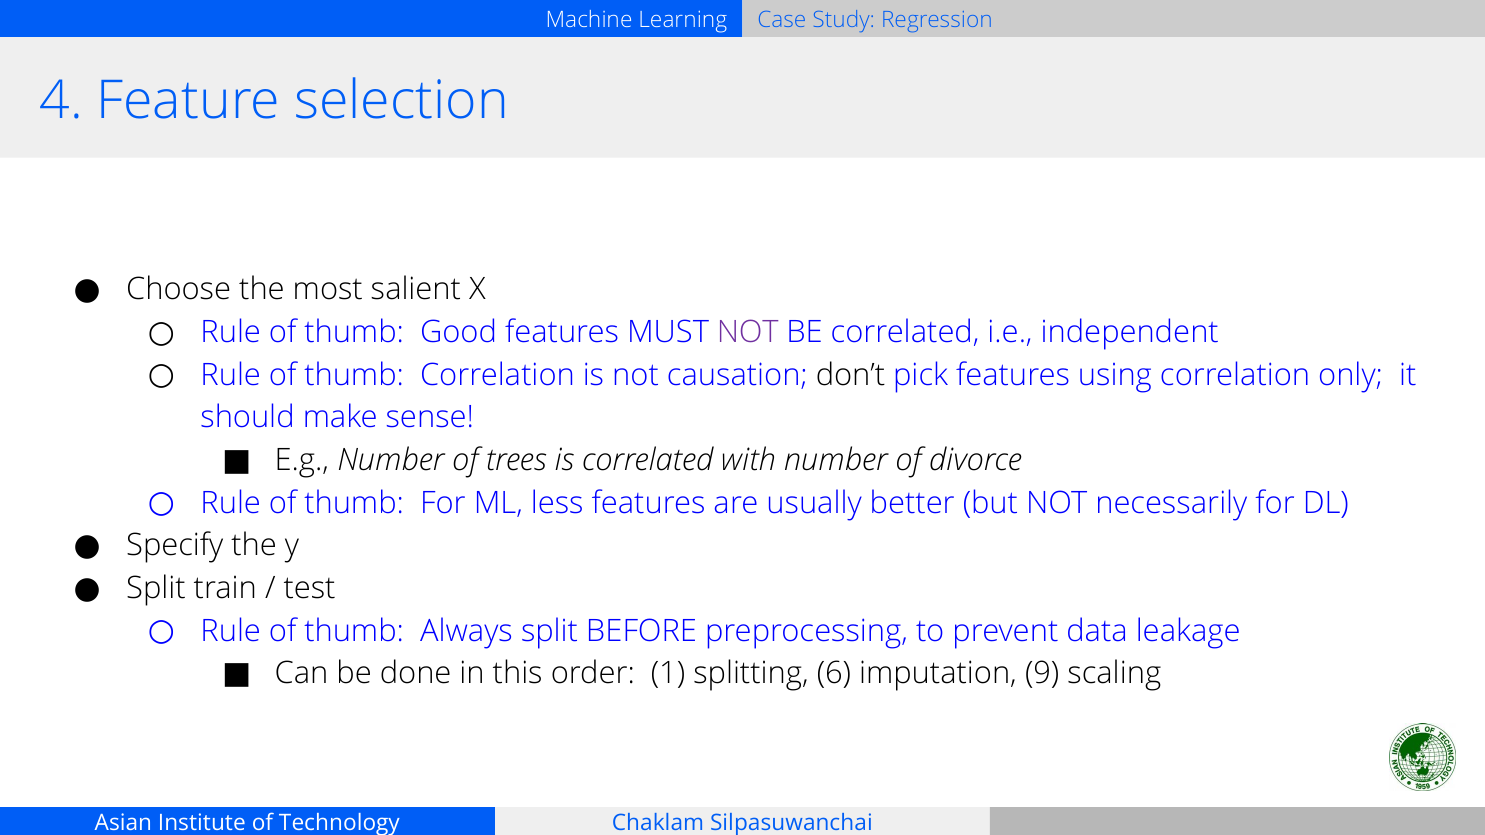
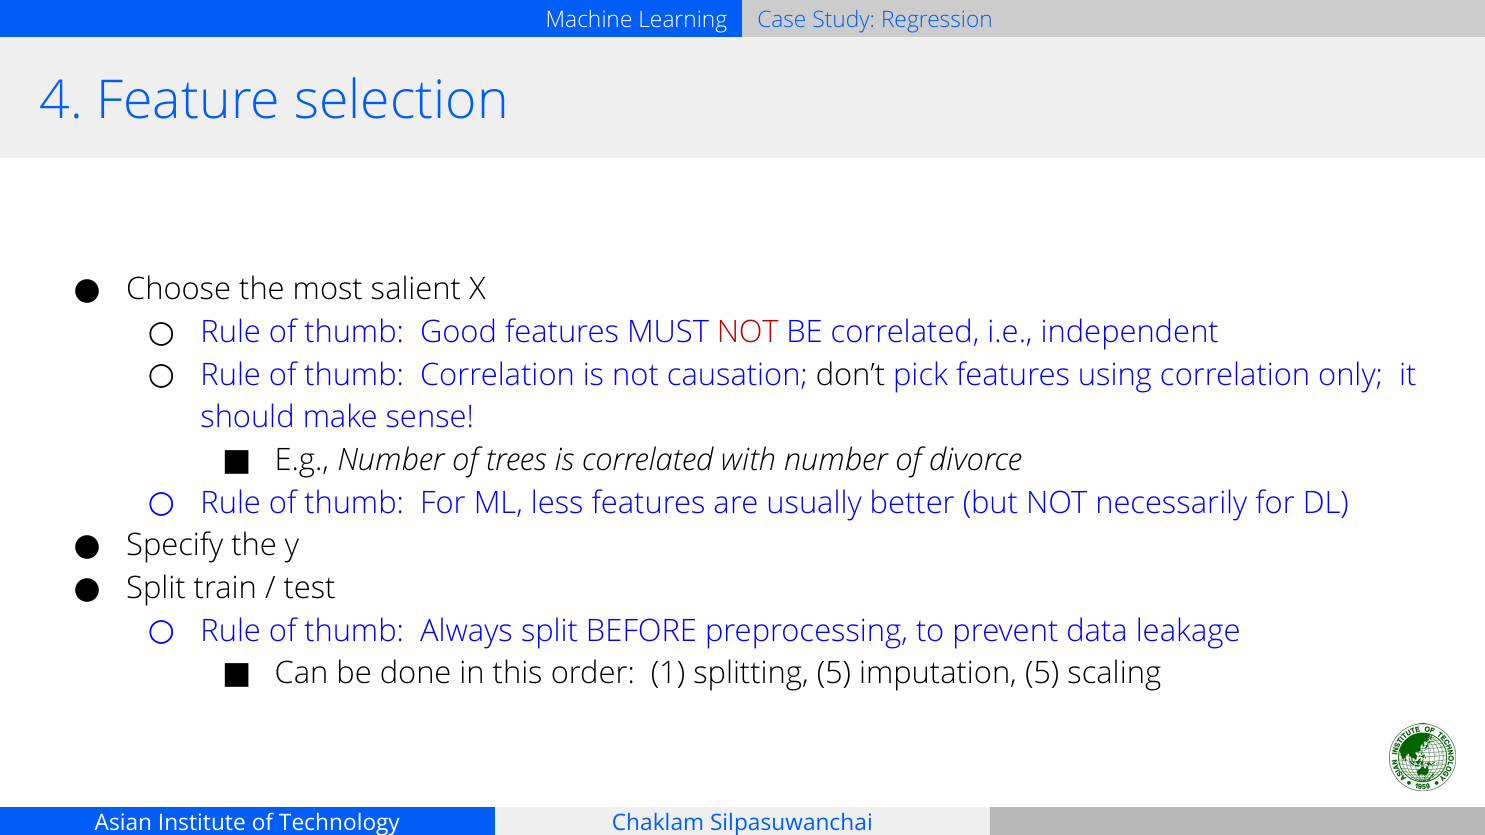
NOT at (748, 332) colour: purple -> red
splitting 6: 6 -> 5
imputation 9: 9 -> 5
